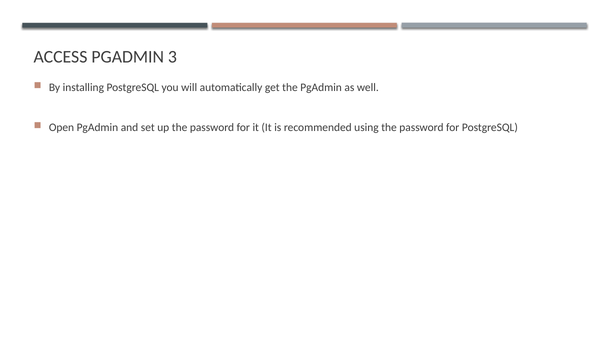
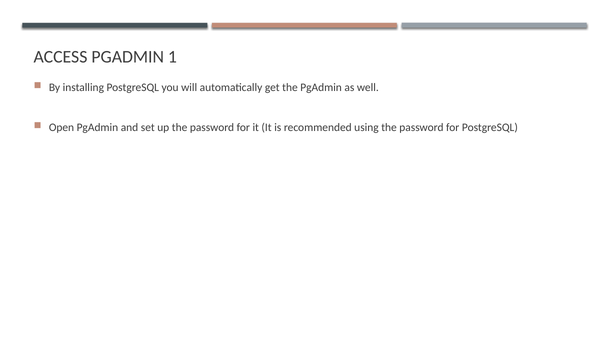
3: 3 -> 1
